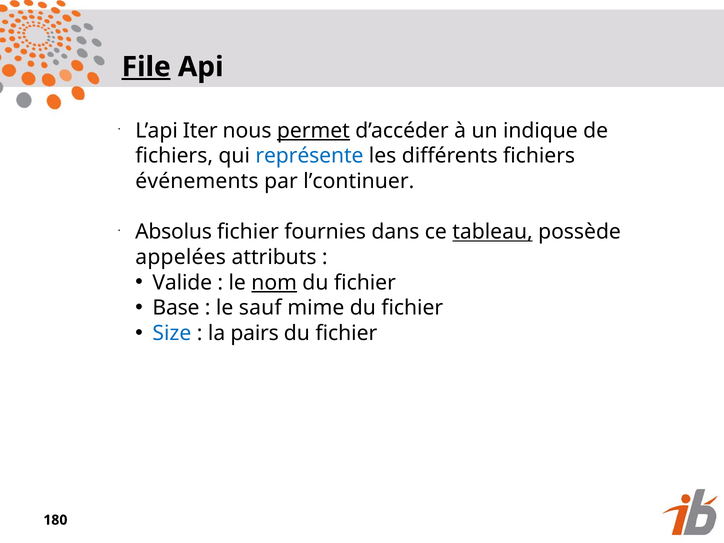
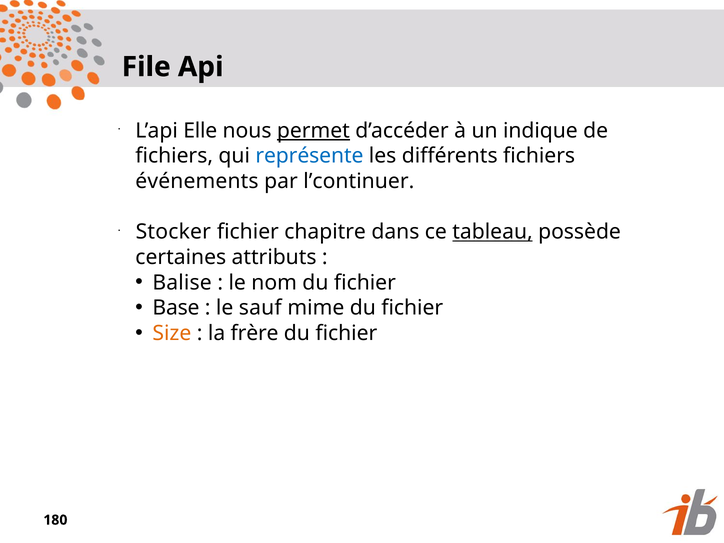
File underline: present -> none
Iter: Iter -> Elle
Absolus: Absolus -> Stocker
fournies: fournies -> chapitre
appelées: appelées -> certaines
Valide: Valide -> Balise
nom underline: present -> none
Size colour: blue -> orange
pairs: pairs -> frère
